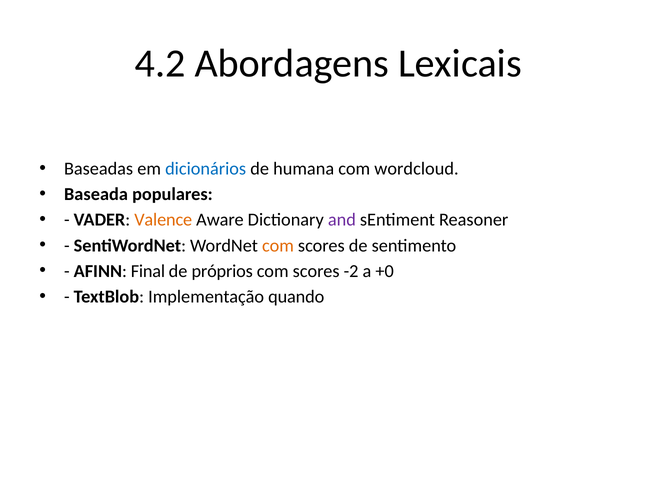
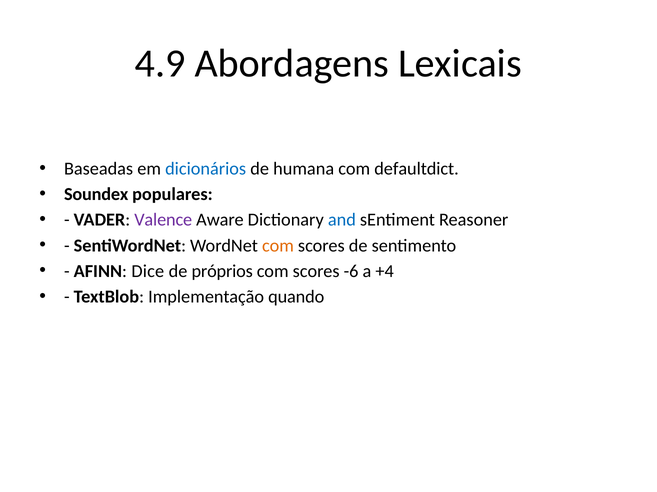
4.2: 4.2 -> 4.9
wordcloud: wordcloud -> defaultdict
Baseada: Baseada -> Soundex
Valence colour: orange -> purple
and colour: purple -> blue
Final: Final -> Dice
-2: -2 -> -6
+0: +0 -> +4
